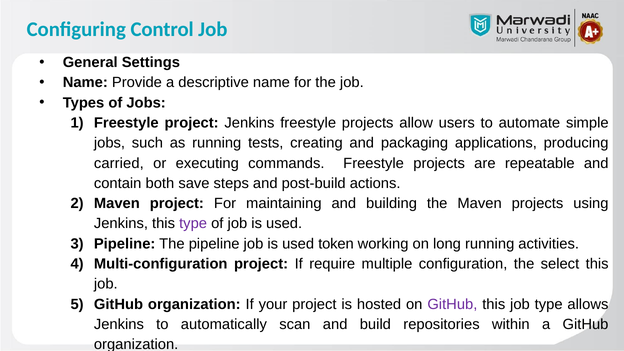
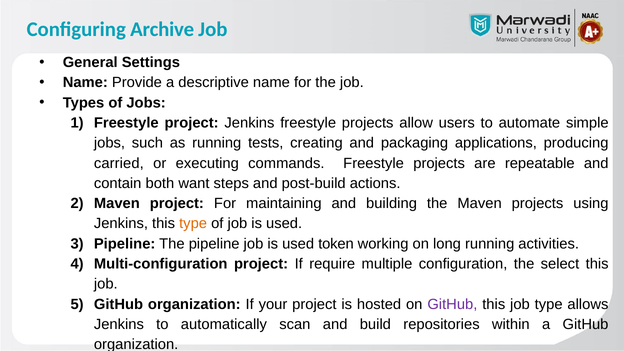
Control: Control -> Archive
save: save -> want
type at (193, 224) colour: purple -> orange
